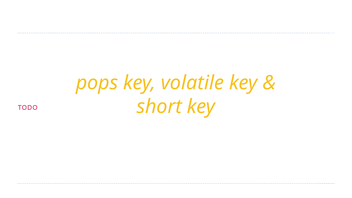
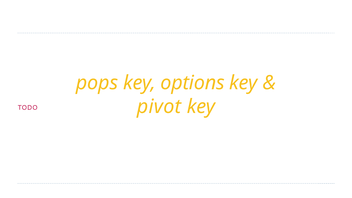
volatile: volatile -> options
short: short -> pivot
